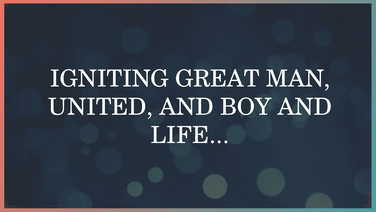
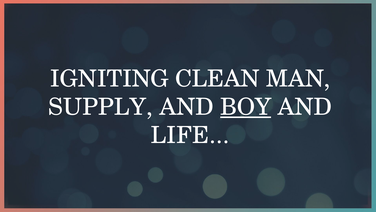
GREAT: GREAT -> CLEAN
UNITED: UNITED -> SUPPLY
BOY underline: none -> present
